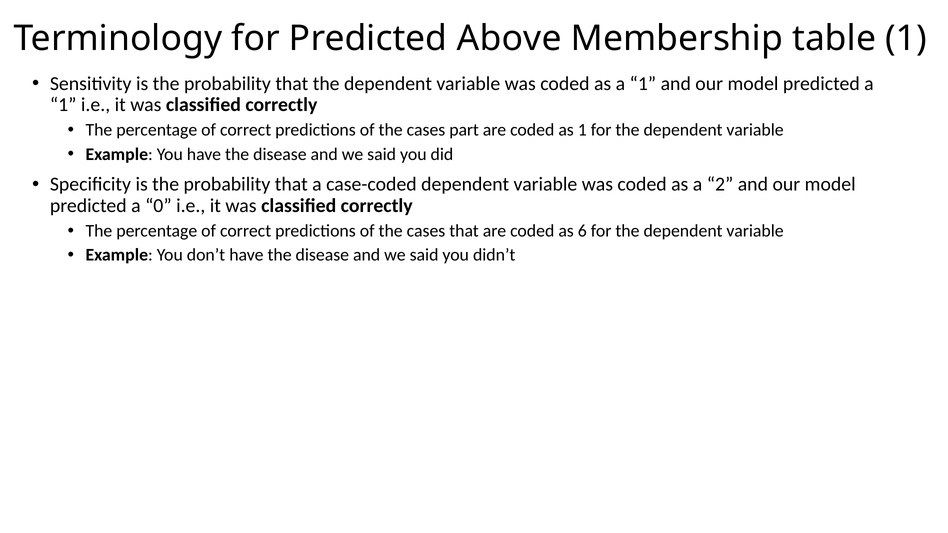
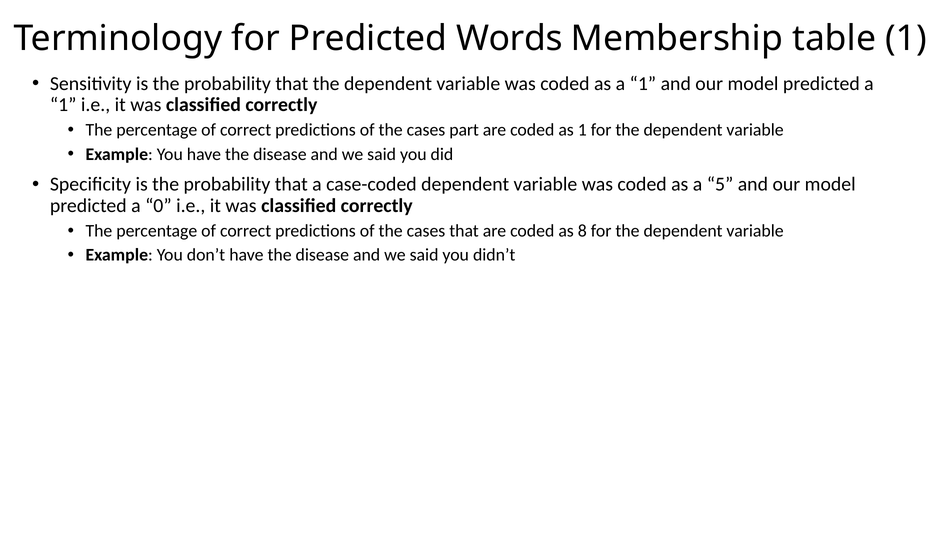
Above: Above -> Words
2: 2 -> 5
6: 6 -> 8
